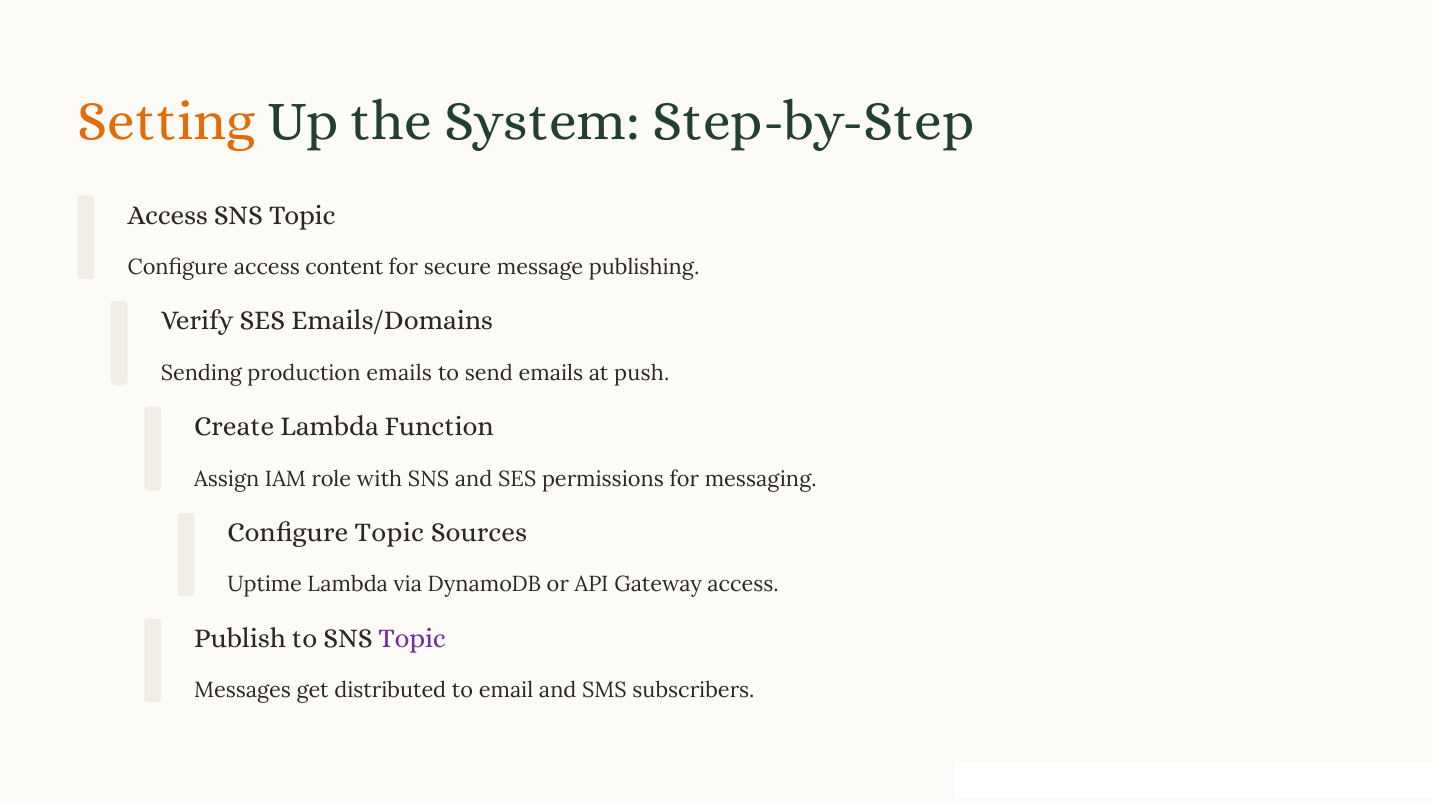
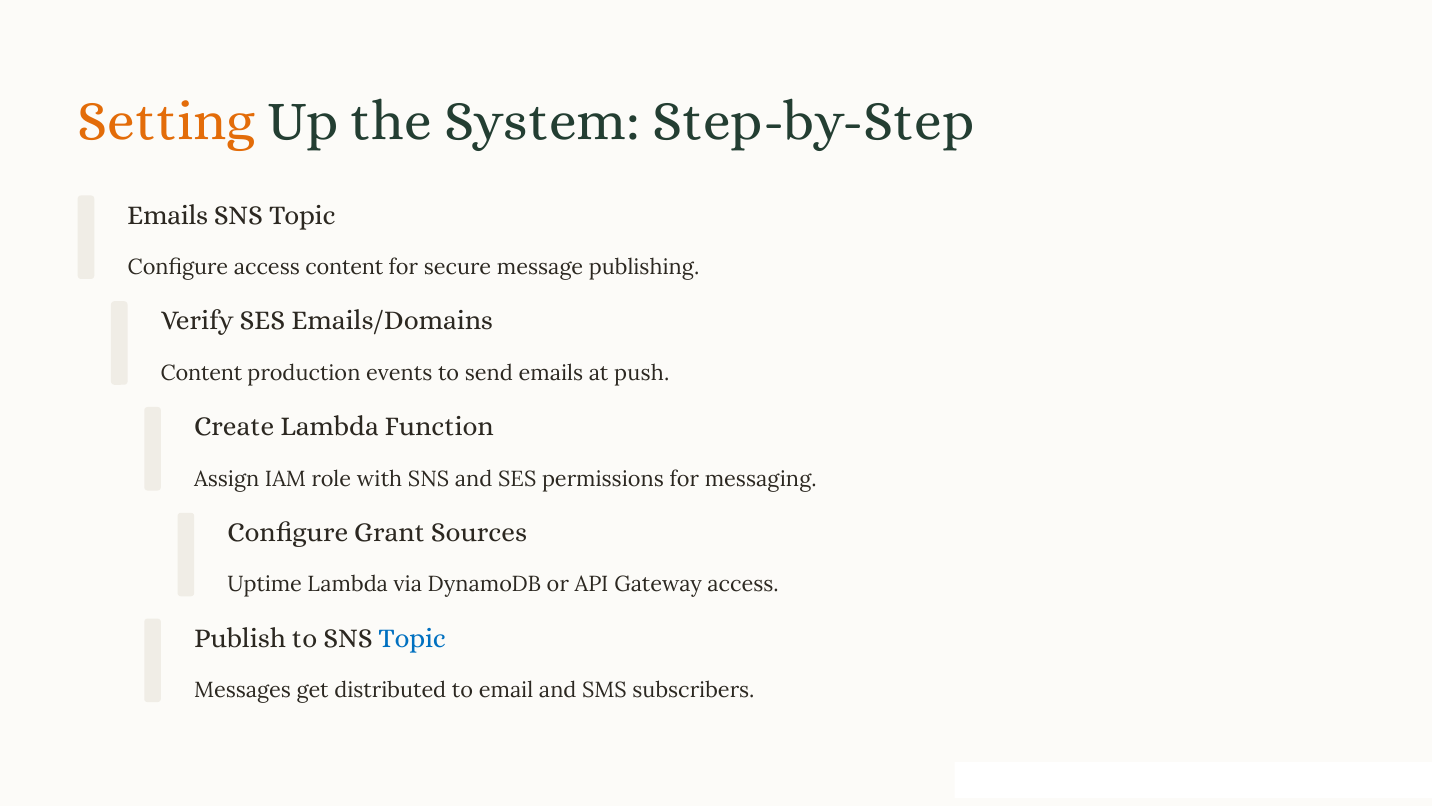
Access at (168, 215): Access -> Emails
Sending at (201, 373): Sending -> Content
production emails: emails -> events
Configure Topic: Topic -> Grant
Topic at (412, 638) colour: purple -> blue
